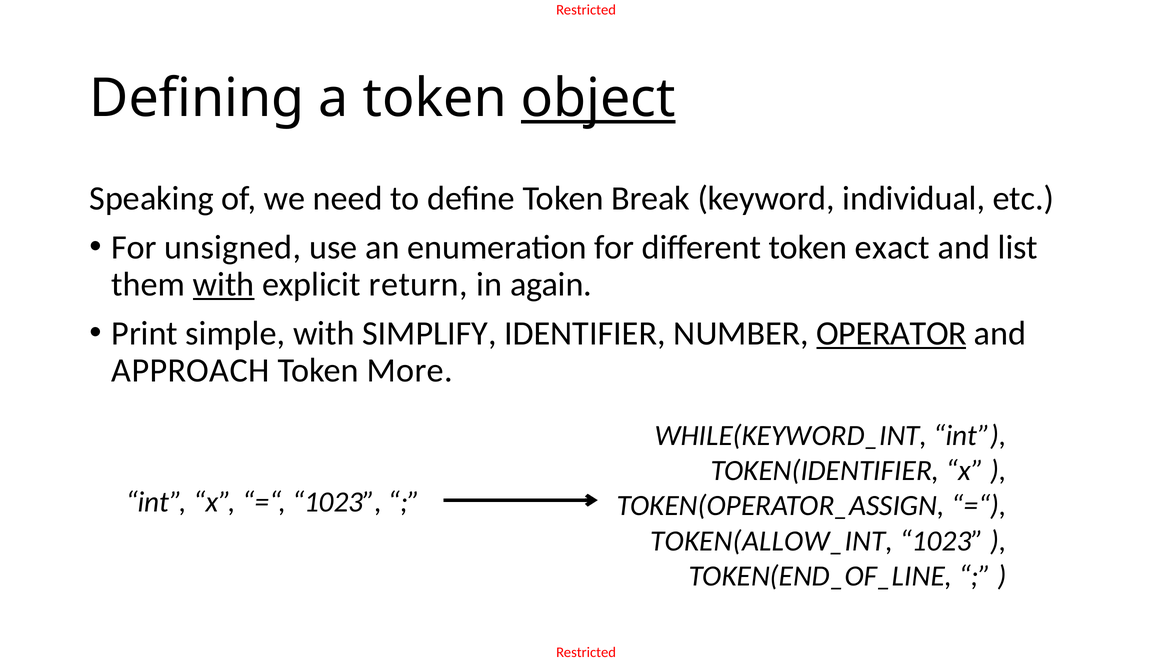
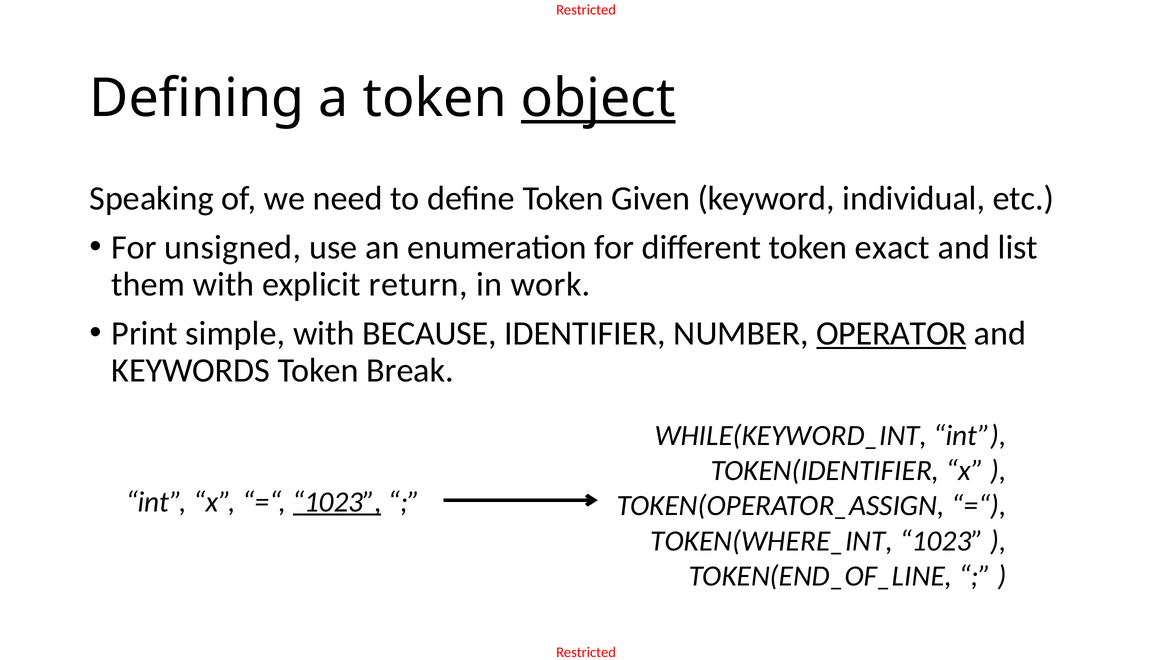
Break: Break -> Given
with at (224, 284) underline: present -> none
again: again -> work
SIMPLIFY: SIMPLIFY -> BECAUSE
APPROACH: APPROACH -> KEYWORDS
More: More -> Break
1023 at (337, 502) underline: none -> present
TOKEN(ALLOW_INT: TOKEN(ALLOW_INT -> TOKEN(WHERE_INT
